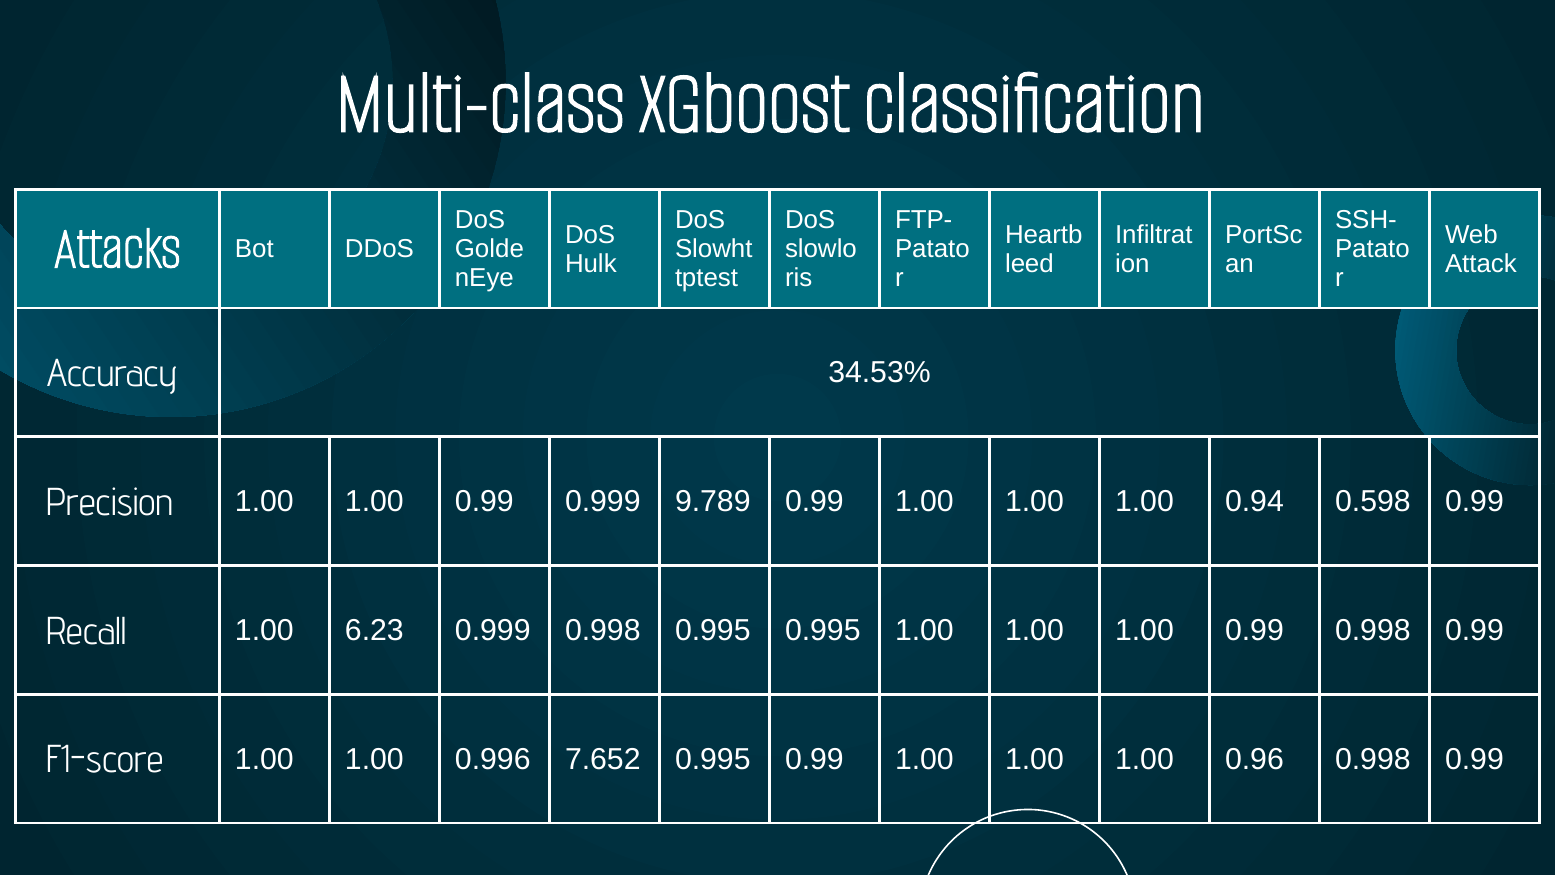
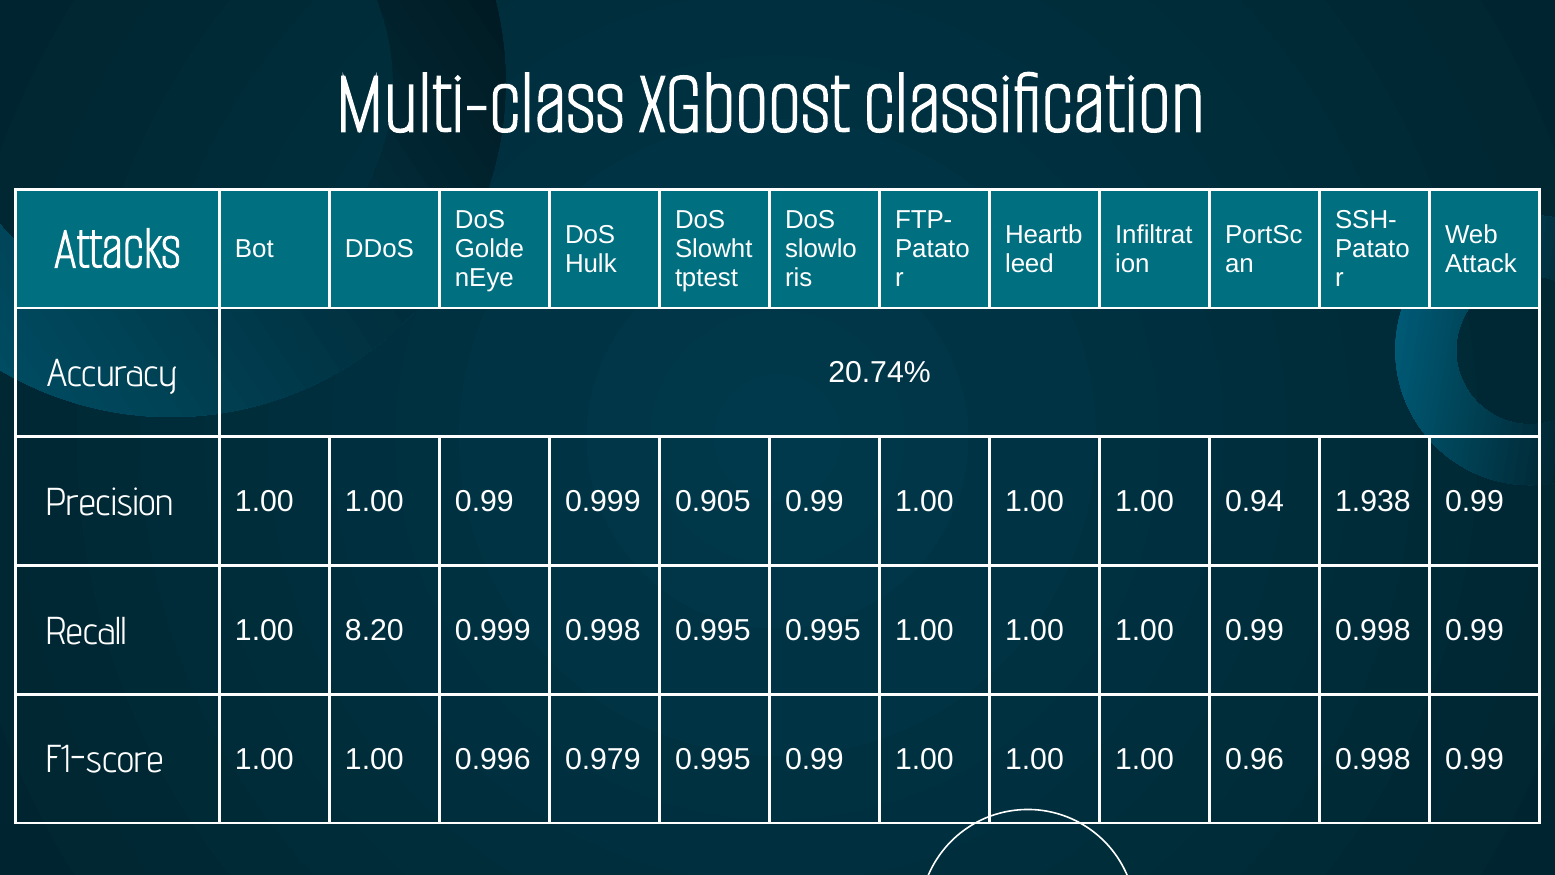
34.53%: 34.53% -> 20.74%
9.789: 9.789 -> 0.905
0.598: 0.598 -> 1.938
6.23: 6.23 -> 8.20
7.652: 7.652 -> 0.979
